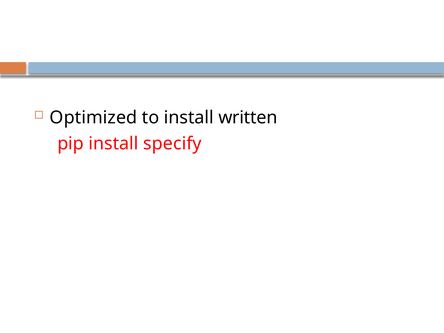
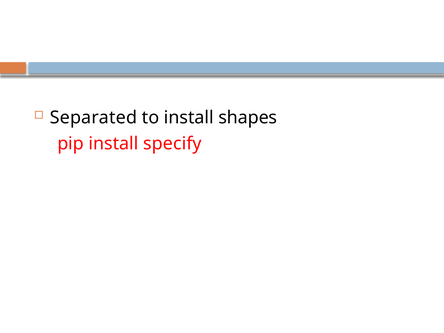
Optimized: Optimized -> Separated
written: written -> shapes
